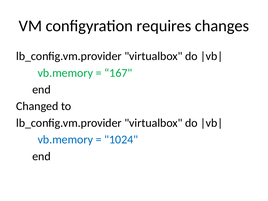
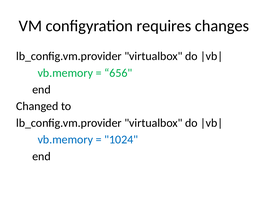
167: 167 -> 656
